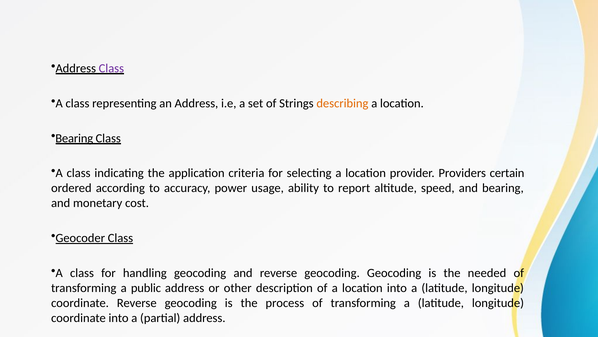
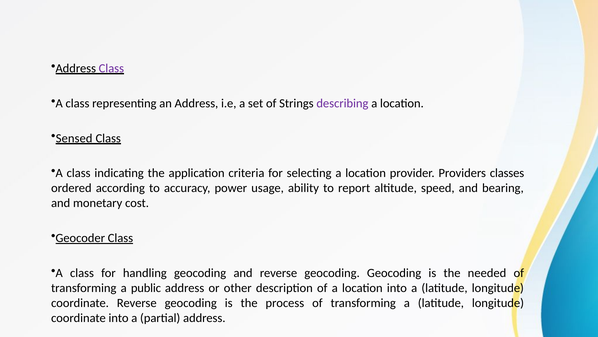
describing colour: orange -> purple
Bearing at (74, 138): Bearing -> Sensed
certain: certain -> classes
